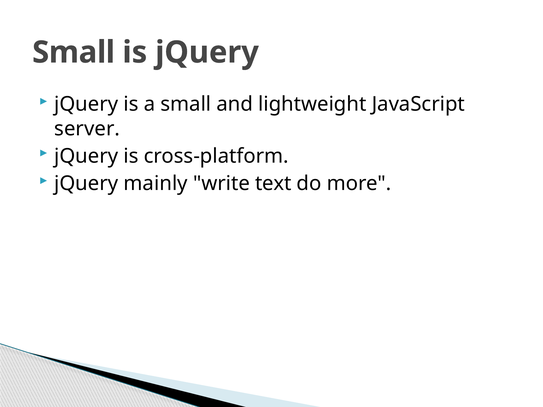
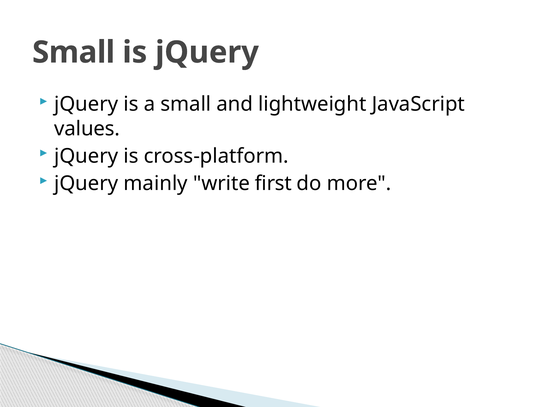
server: server -> values
text: text -> first
